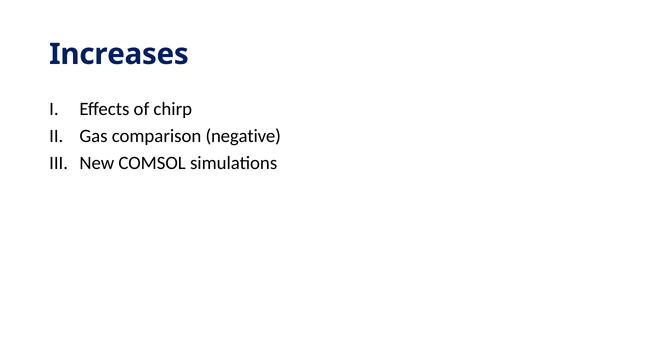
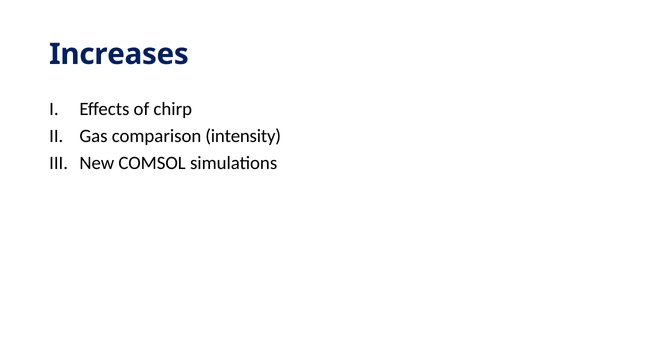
negative: negative -> intensity
